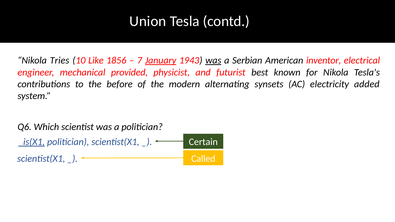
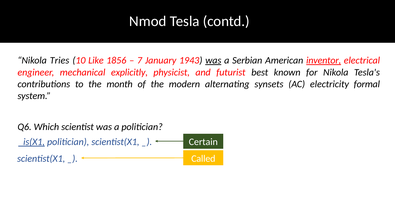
Union: Union -> Nmod
January underline: present -> none
inventor underline: none -> present
provided: provided -> explicitly
before: before -> month
added: added -> formal
